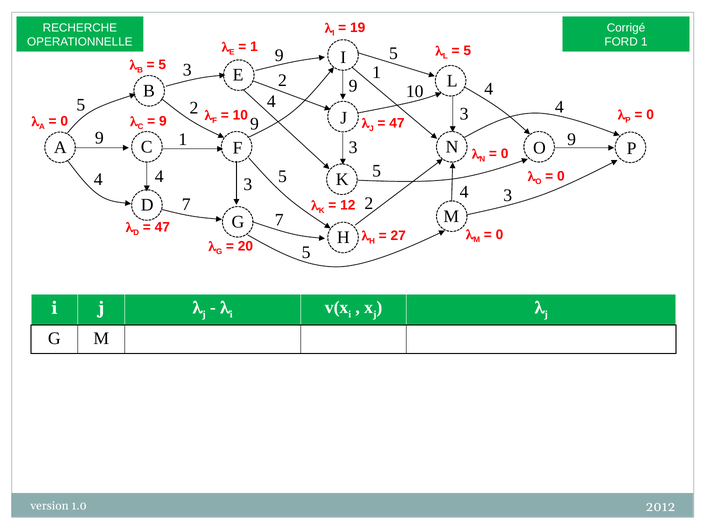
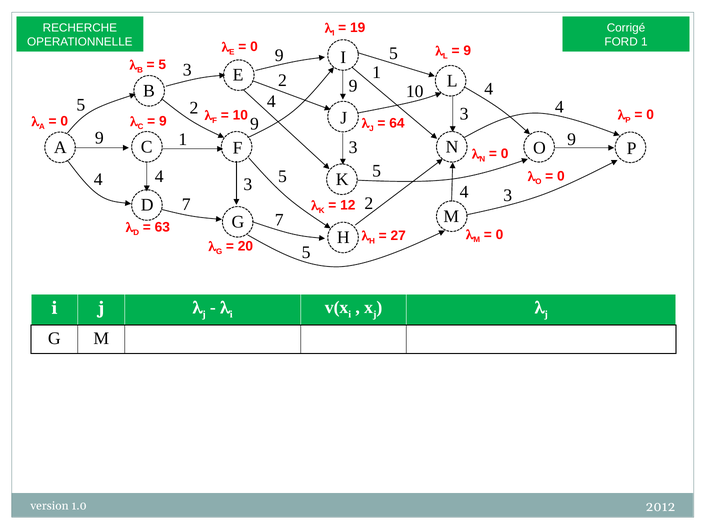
1 at (254, 47): 1 -> 0
5 at (467, 51): 5 -> 9
47 at (397, 123): 47 -> 64
47 at (162, 227): 47 -> 63
